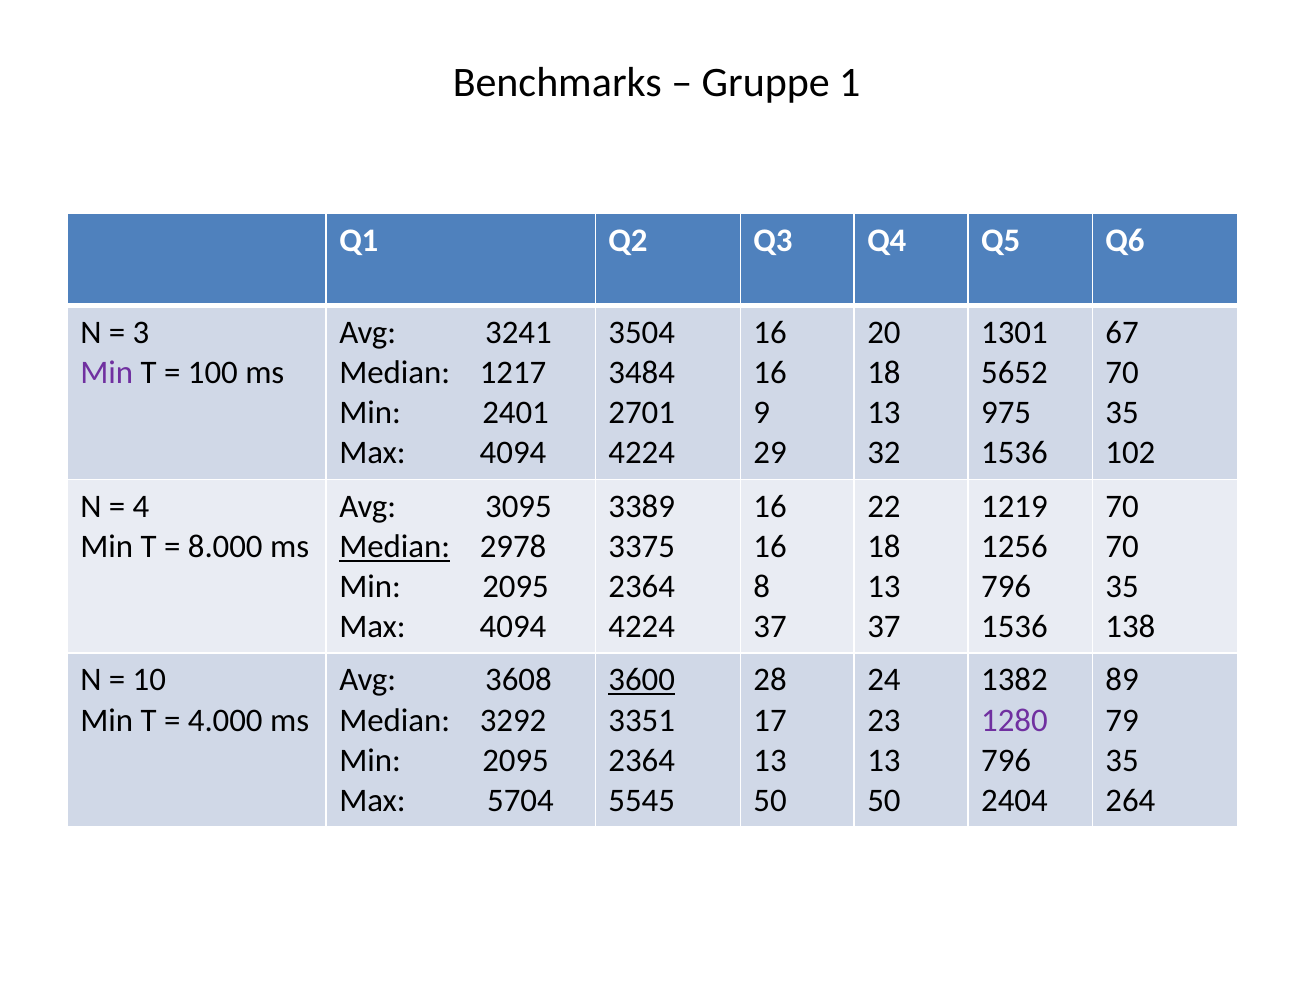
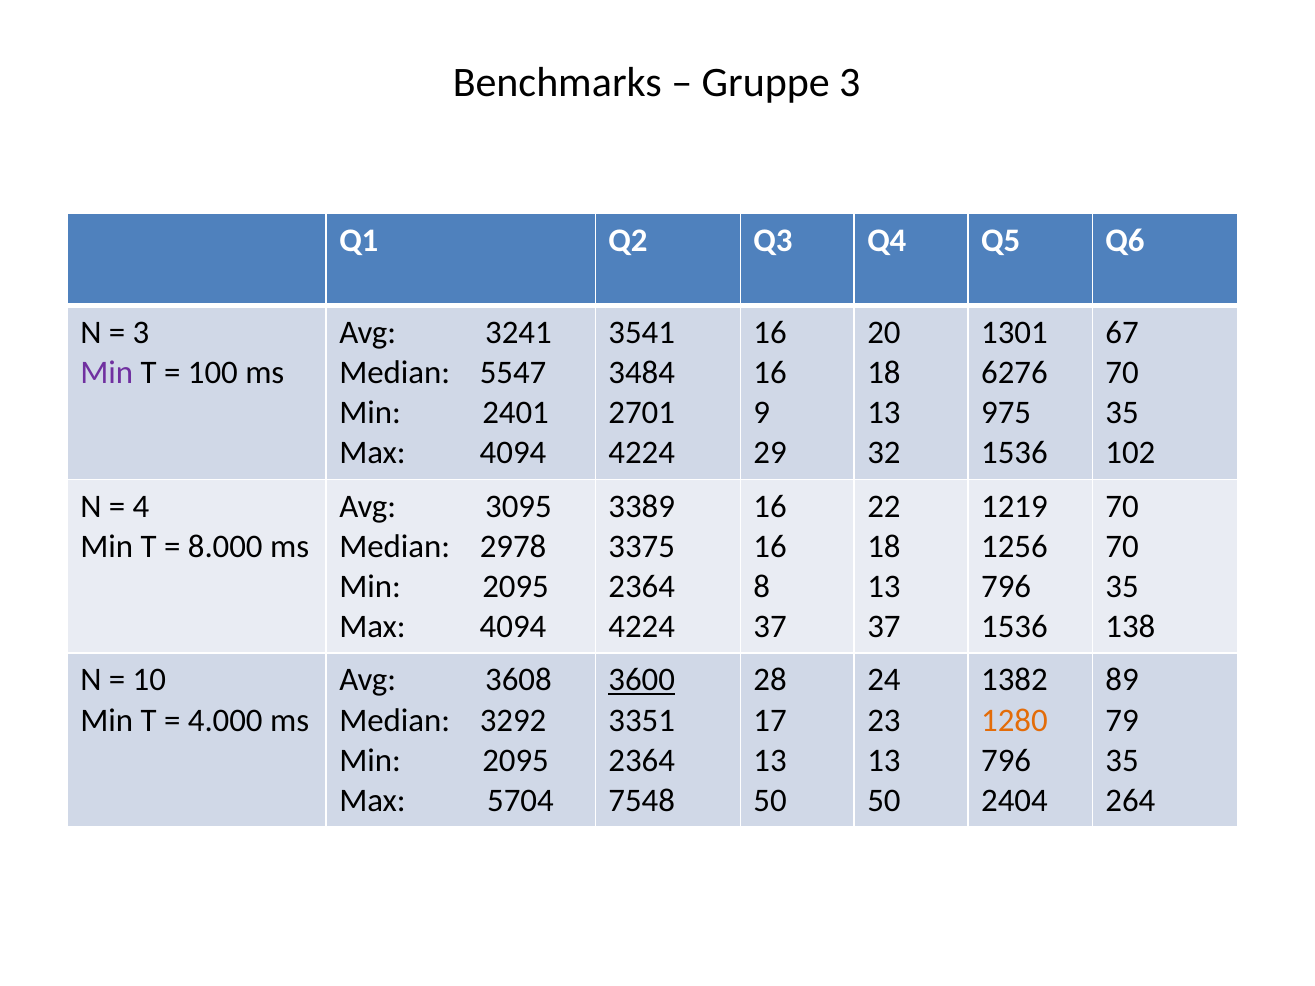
Gruppe 1: 1 -> 3
3504: 3504 -> 3541
1217: 1217 -> 5547
5652: 5652 -> 6276
Median at (395, 547) underline: present -> none
1280 colour: purple -> orange
5545: 5545 -> 7548
